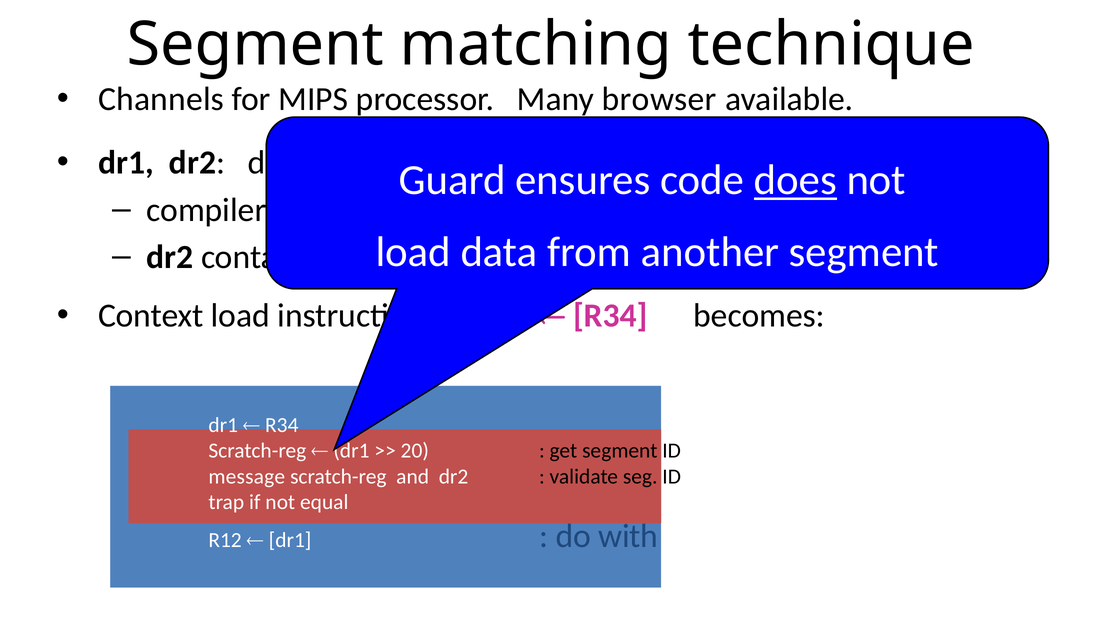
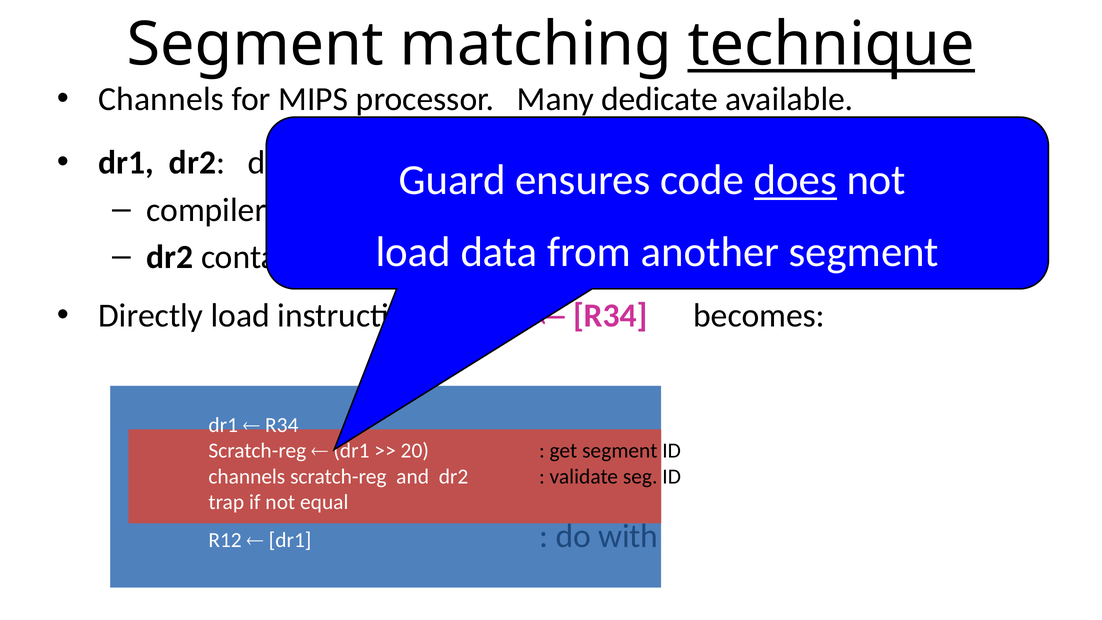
technique underline: none -> present
browser: browser -> dedicate
Context: Context -> Directly
message at (247, 476): message -> channels
